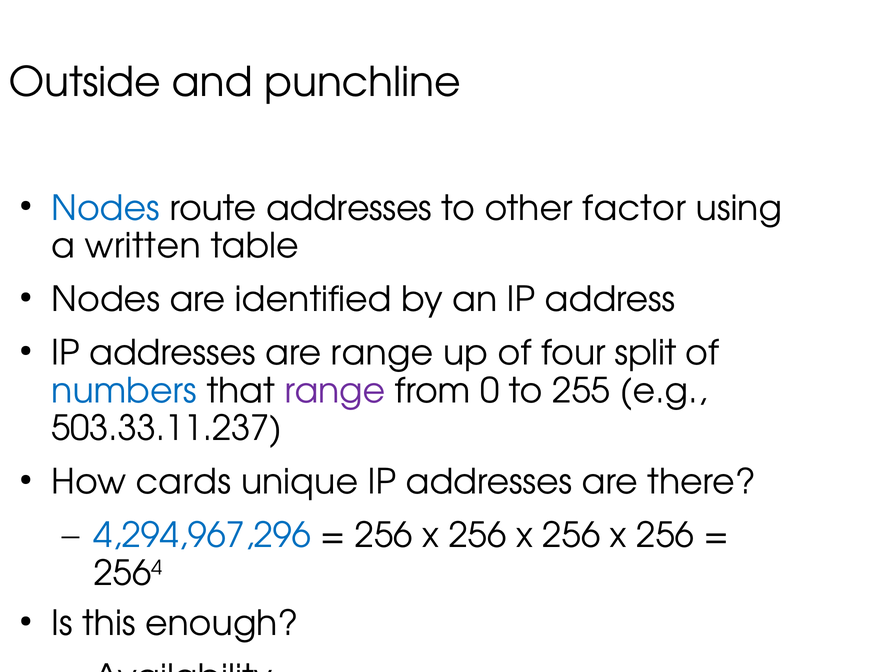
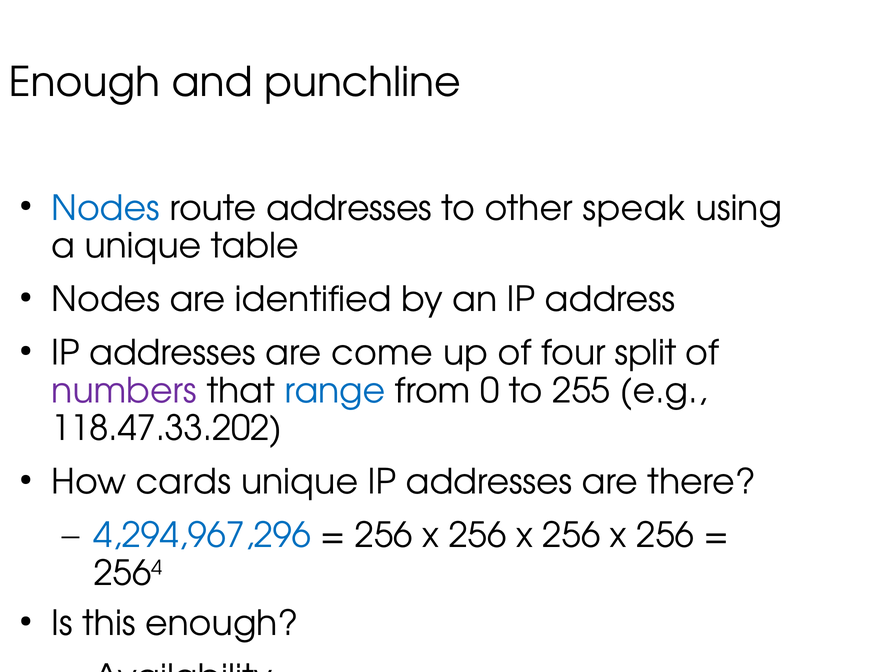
Outside at (85, 83): Outside -> Enough
factor: factor -> speak
a written: written -> unique
are range: range -> come
numbers colour: blue -> purple
range at (335, 391) colour: purple -> blue
503.33.11.237: 503.33.11.237 -> 118.47.33.202
